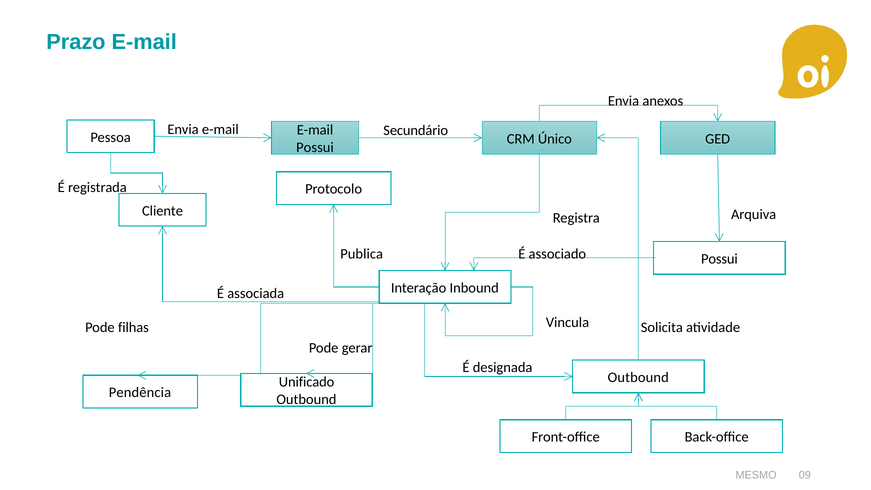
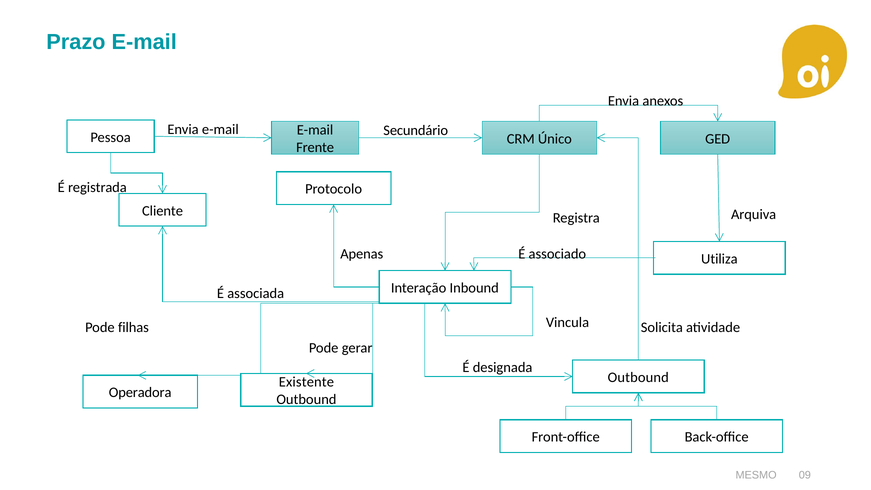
Possui at (315, 147): Possui -> Frente
Publica: Publica -> Apenas
Possui at (719, 259): Possui -> Utiliza
Unificado: Unificado -> Existente
Pendência: Pendência -> Operadora
